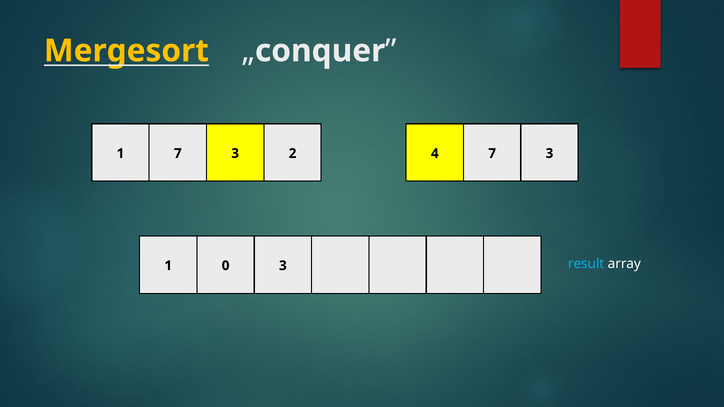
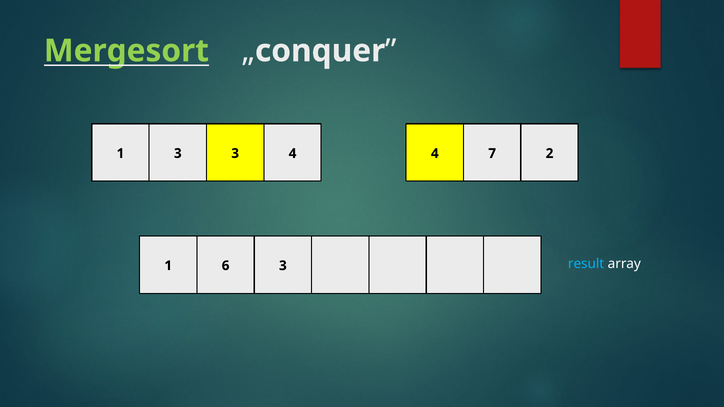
Mergesort colour: yellow -> light green
1 7: 7 -> 3
3 2: 2 -> 4
4 7 3: 3 -> 2
0: 0 -> 6
